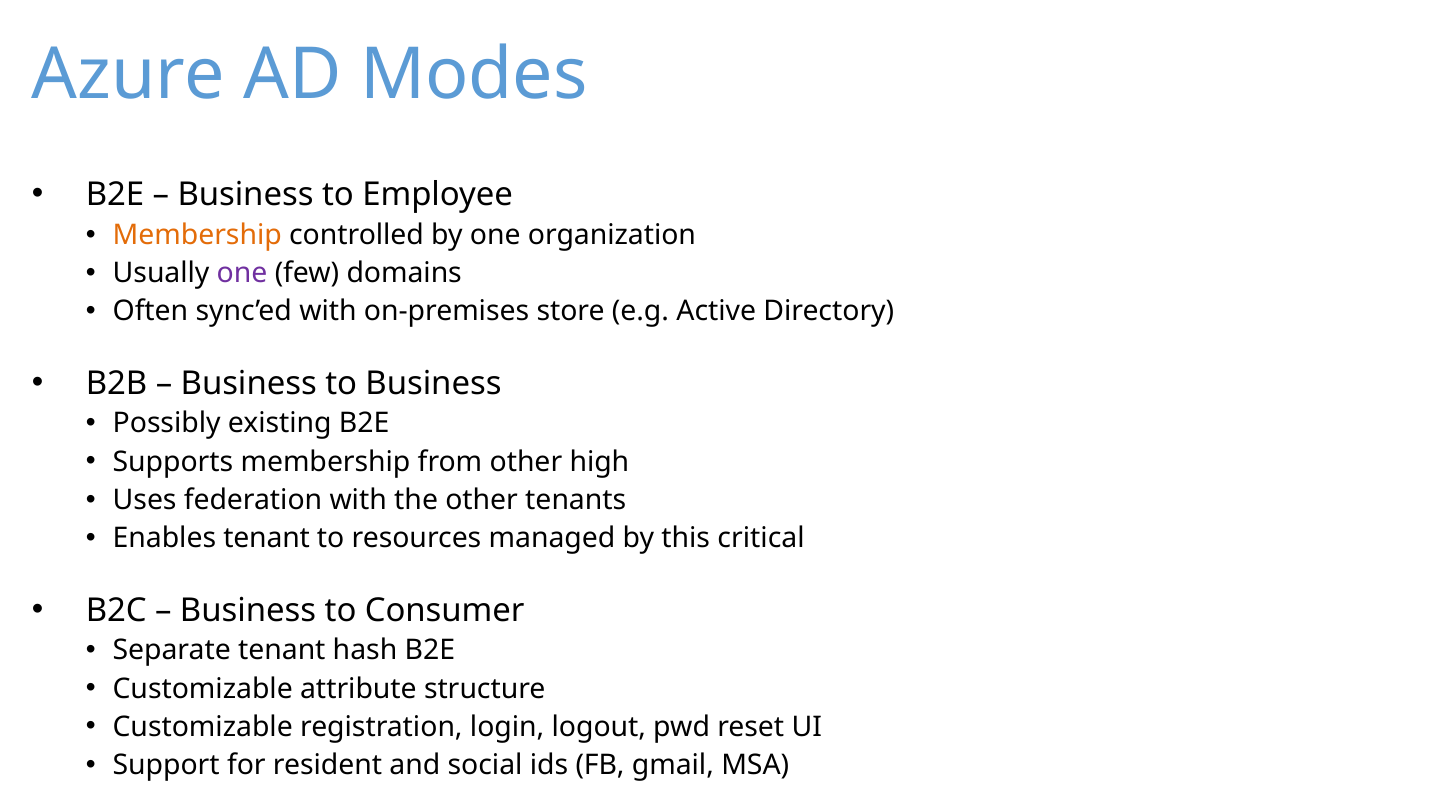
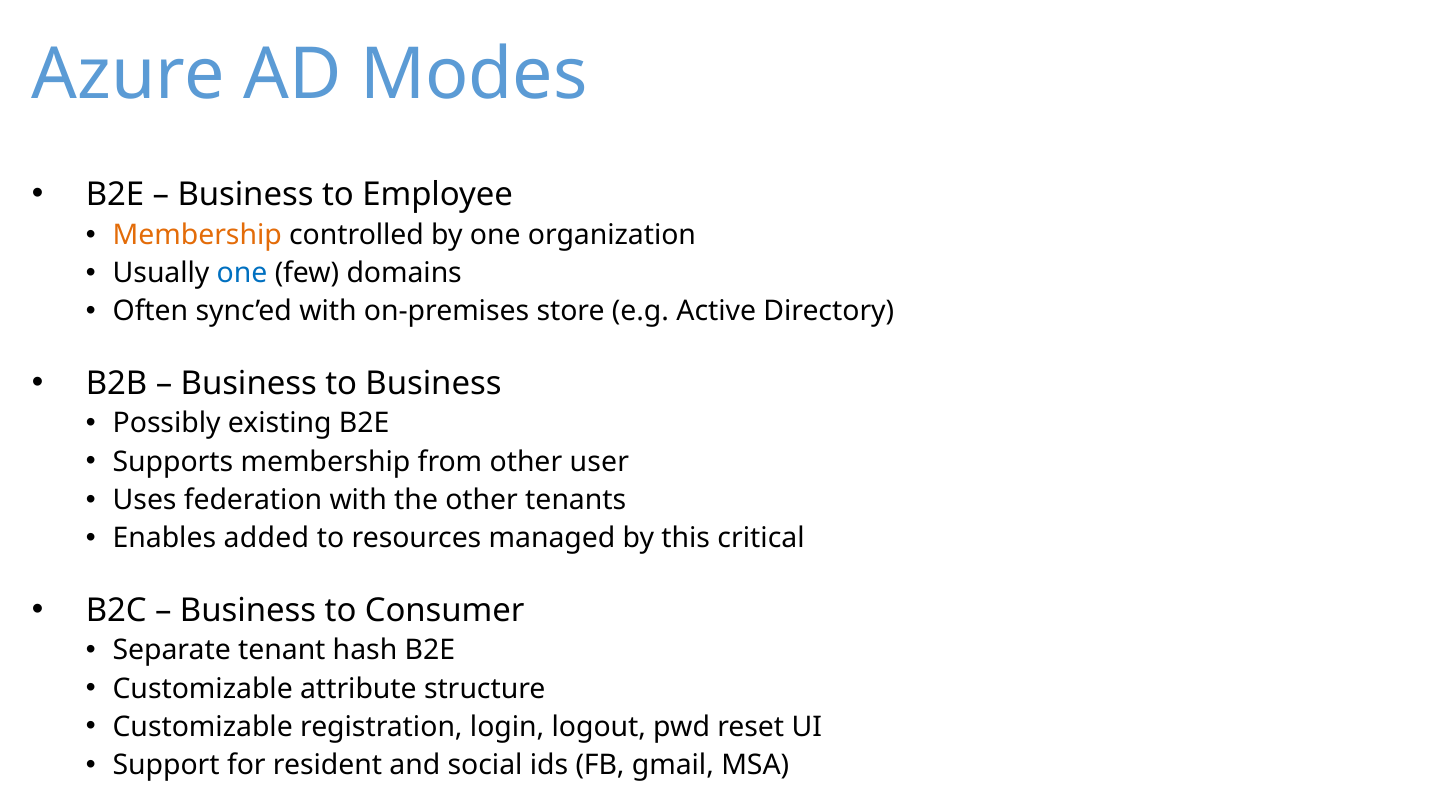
one at (242, 273) colour: purple -> blue
high: high -> user
Enables tenant: tenant -> added
